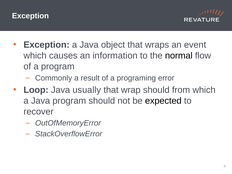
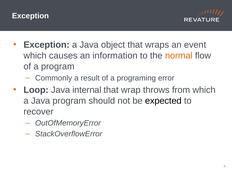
normal colour: black -> orange
usually: usually -> internal
wrap should: should -> throws
